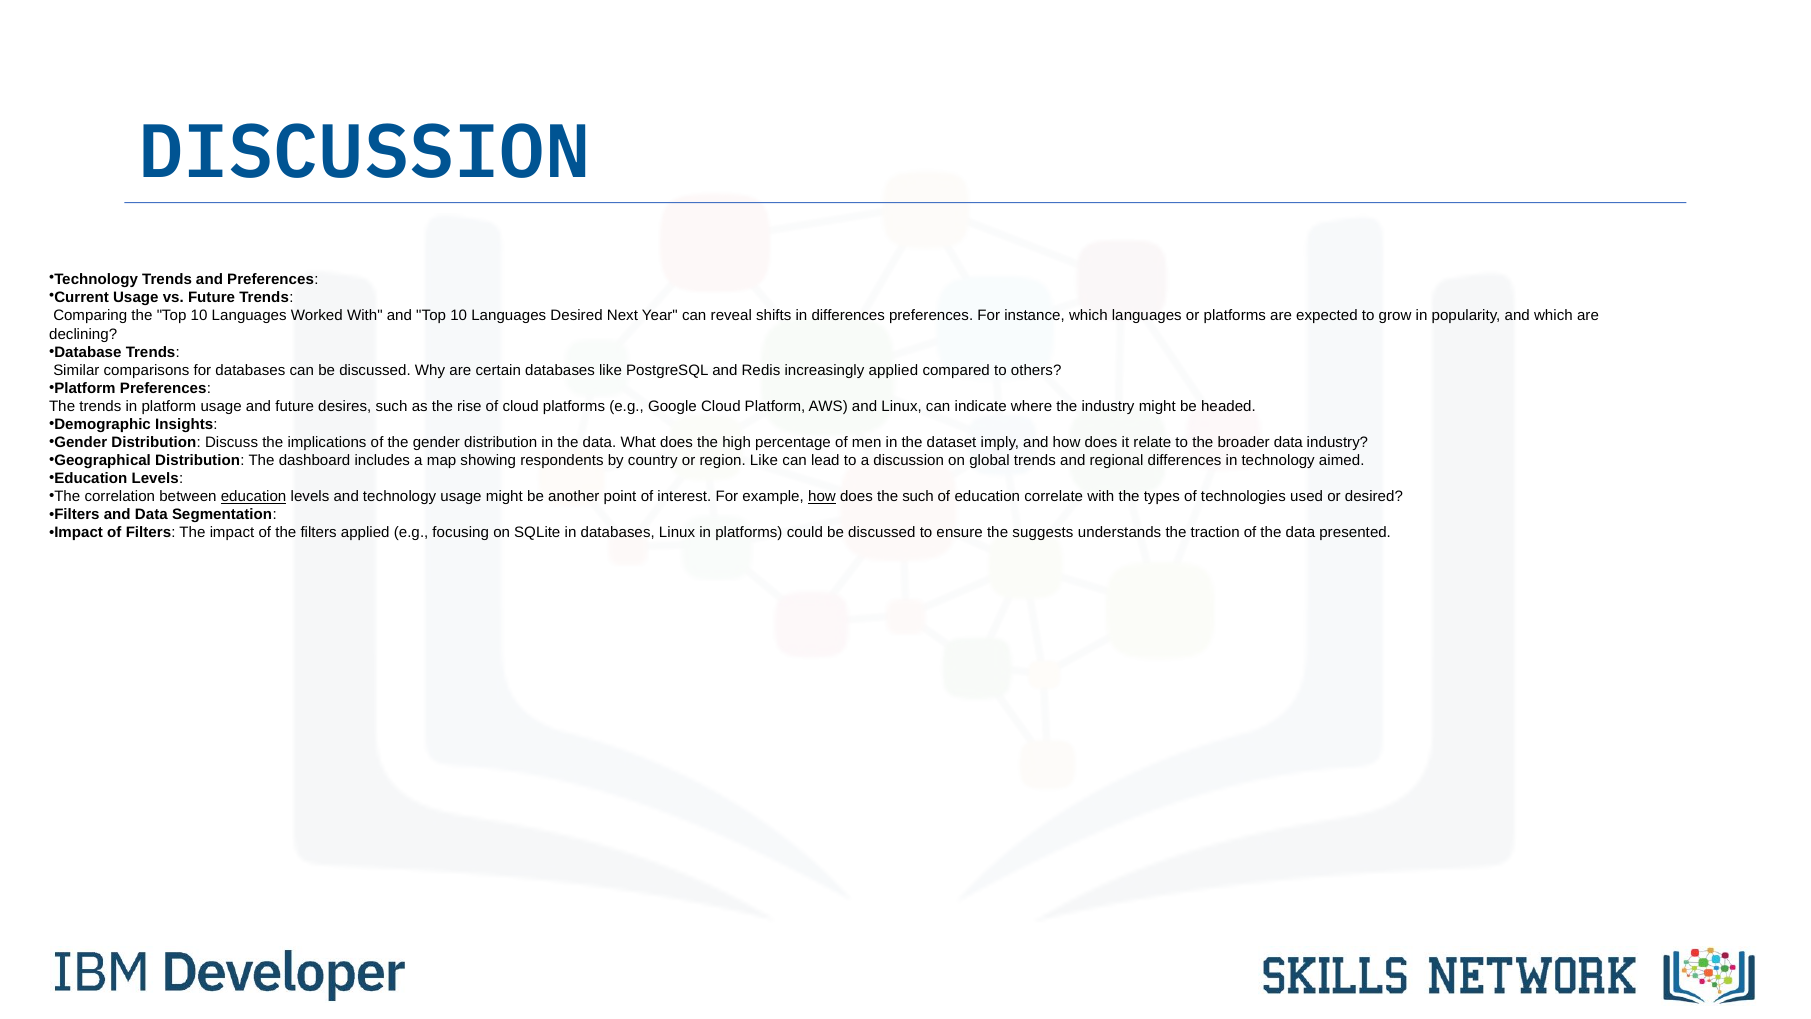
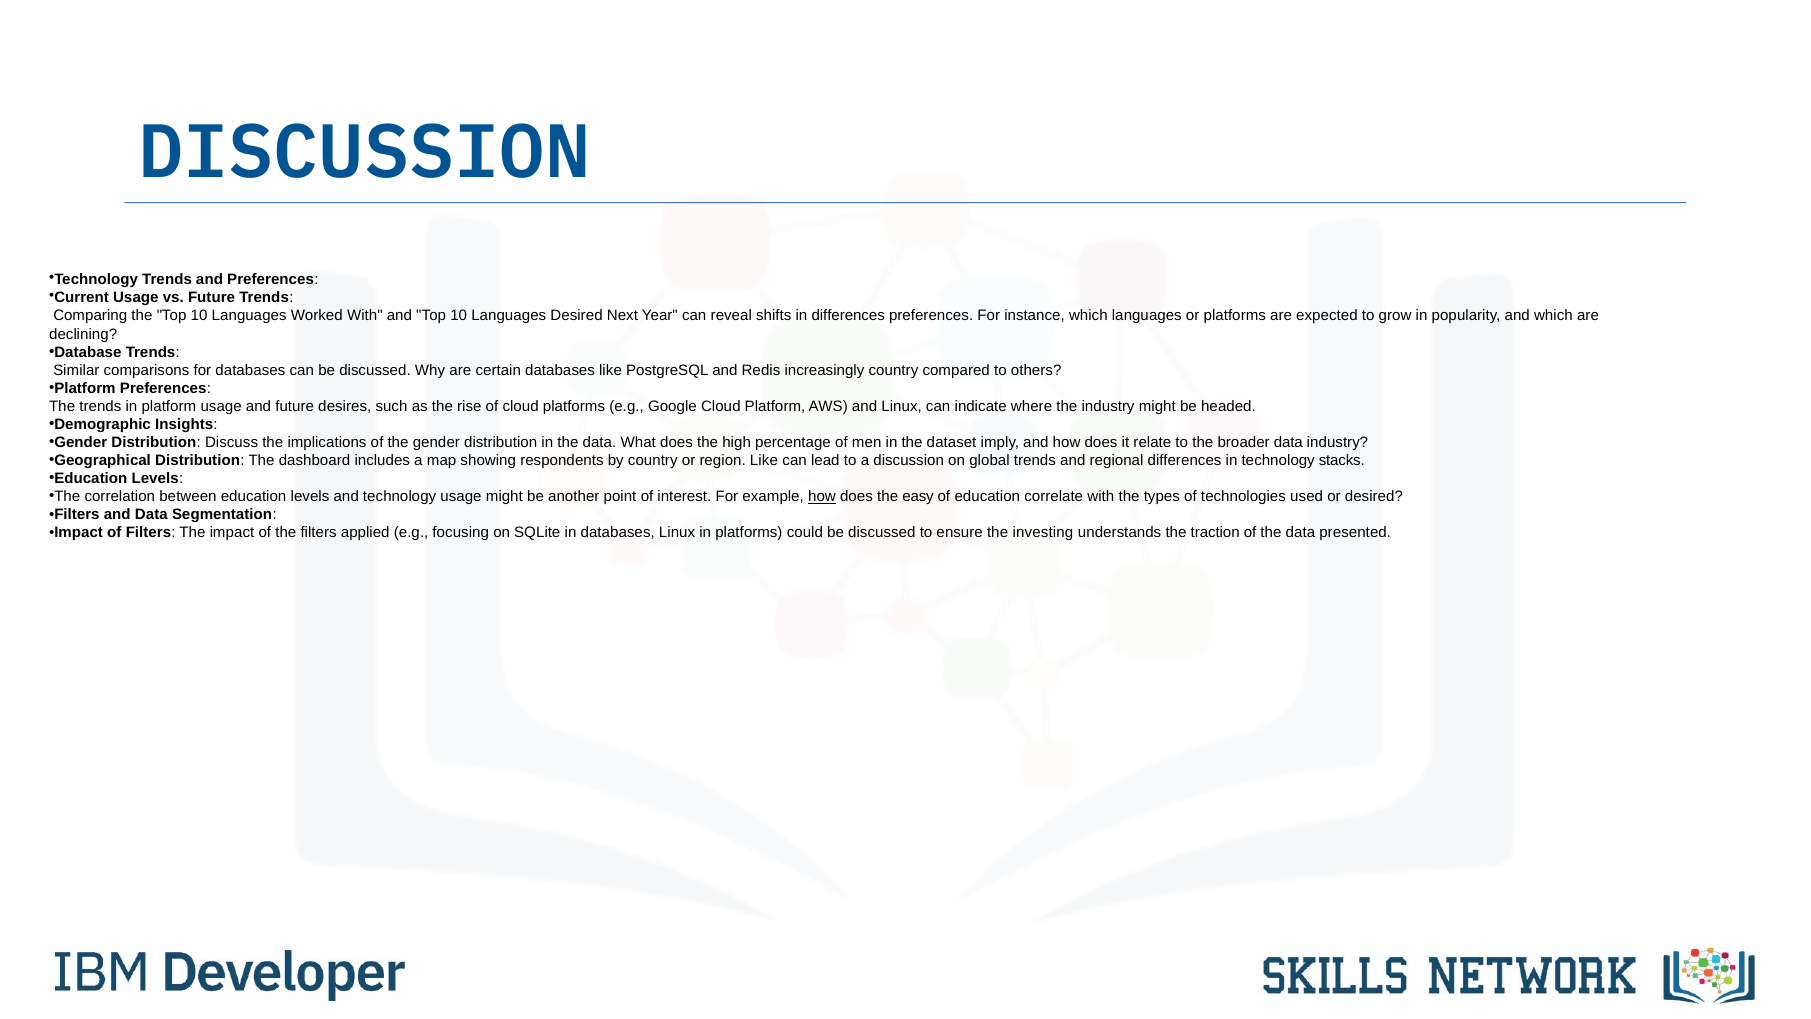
increasingly applied: applied -> country
aimed: aimed -> stacks
education at (254, 497) underline: present -> none
the such: such -> easy
suggests: suggests -> investing
